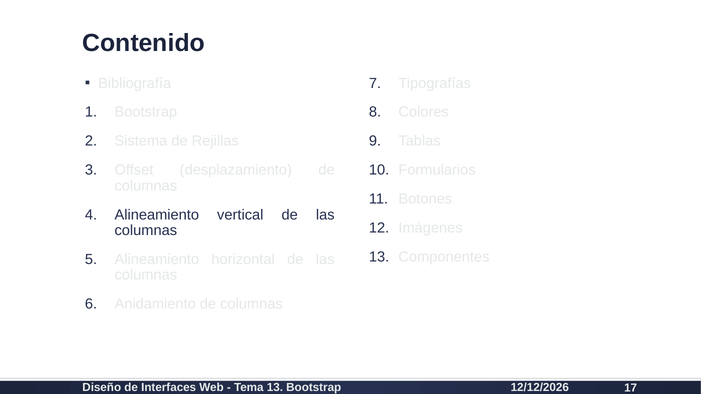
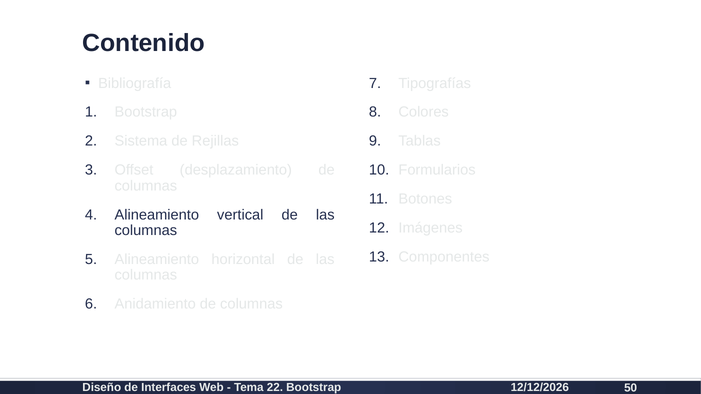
Tema 13: 13 -> 22
17: 17 -> 50
